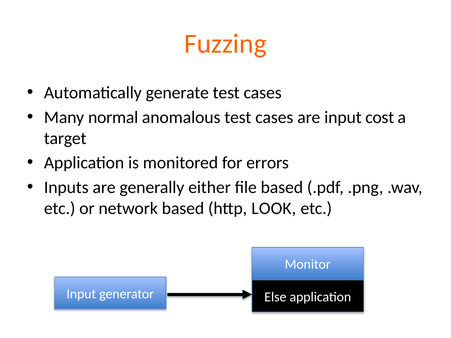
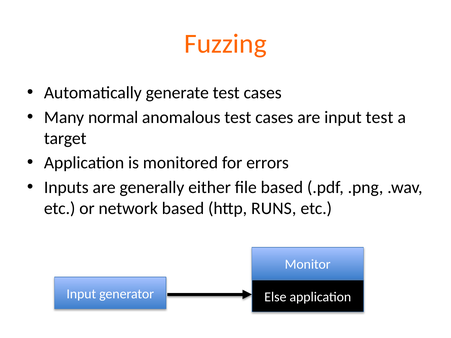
input cost: cost -> test
LOOK: LOOK -> RUNS
